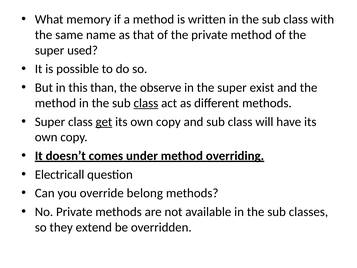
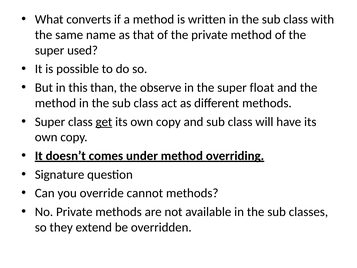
memory: memory -> converts
exist: exist -> float
class at (146, 103) underline: present -> none
Electricall: Electricall -> Signature
belong: belong -> cannot
